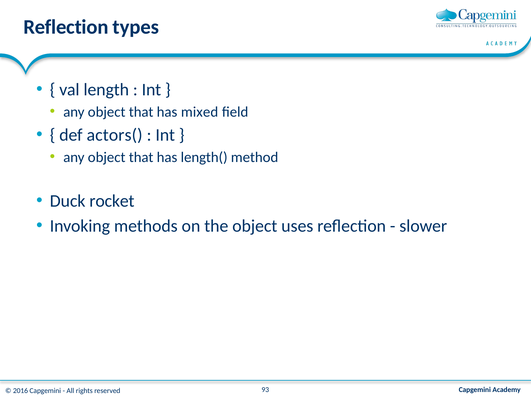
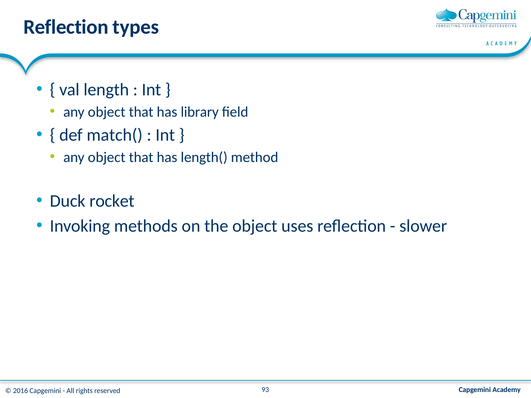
mixed: mixed -> library
actors(: actors( -> match(
